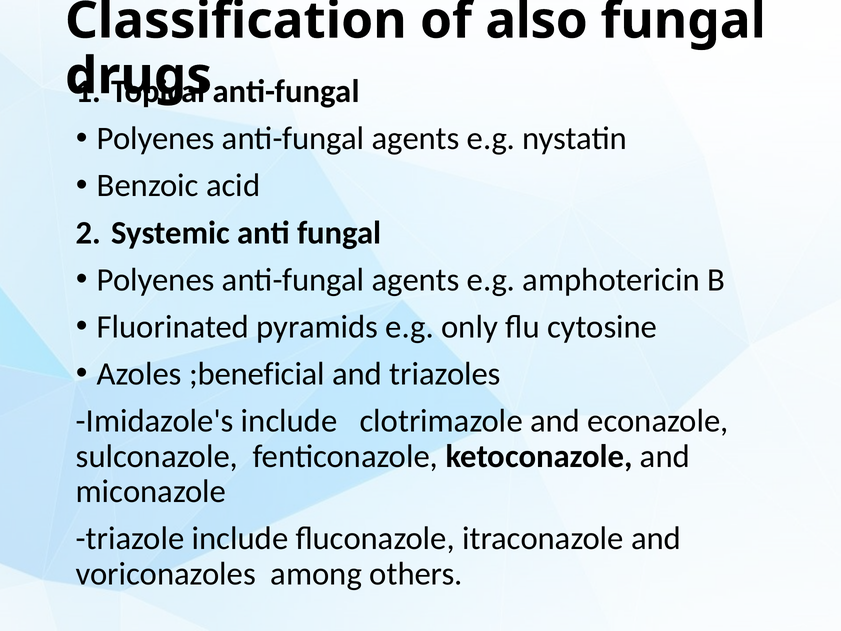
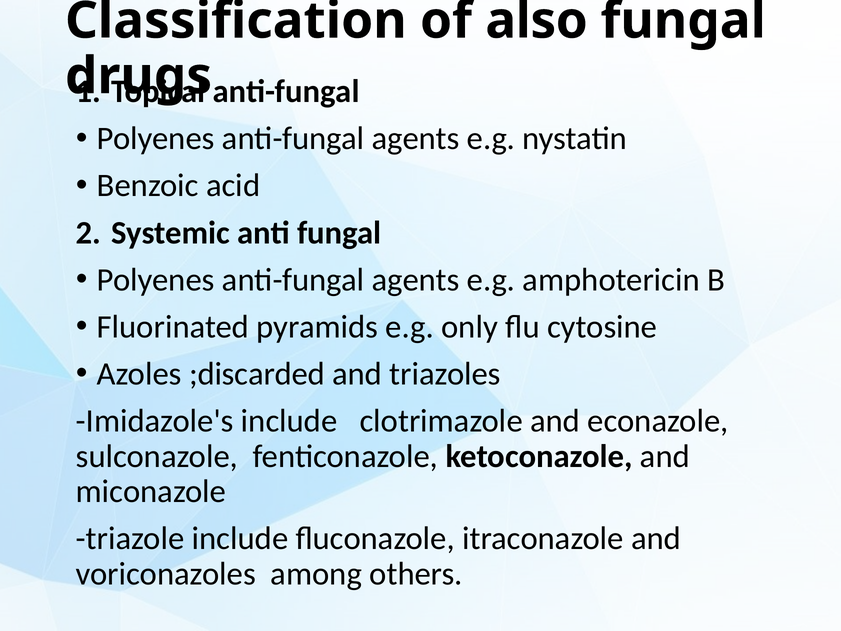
;beneficial: ;beneficial -> ;discarded
